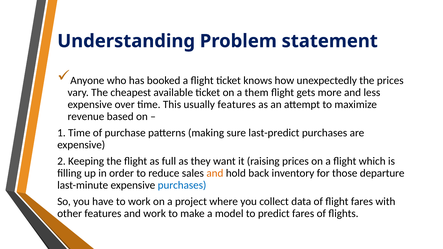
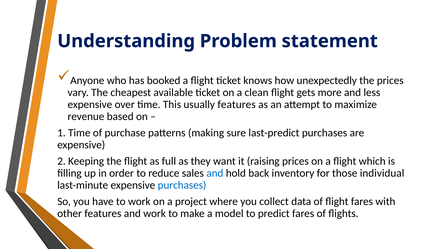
them: them -> clean
and at (215, 173) colour: orange -> blue
departure: departure -> individual
